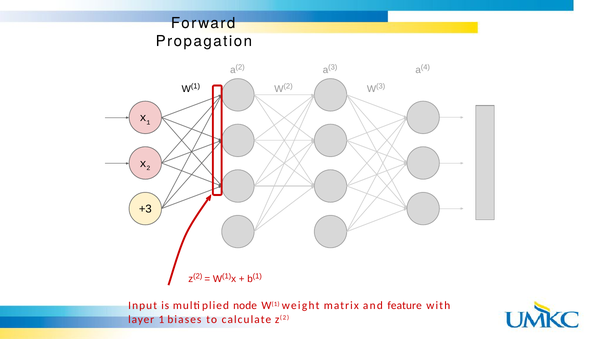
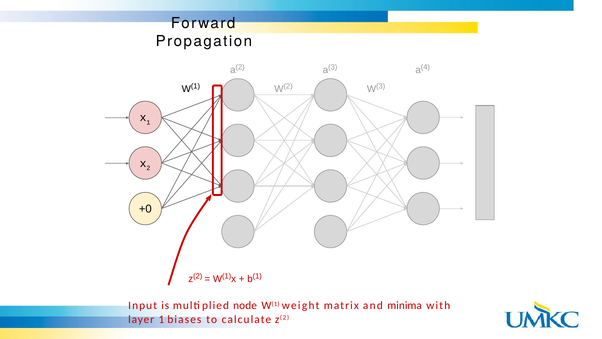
+3: +3 -> +0
feature: feature -> minima
